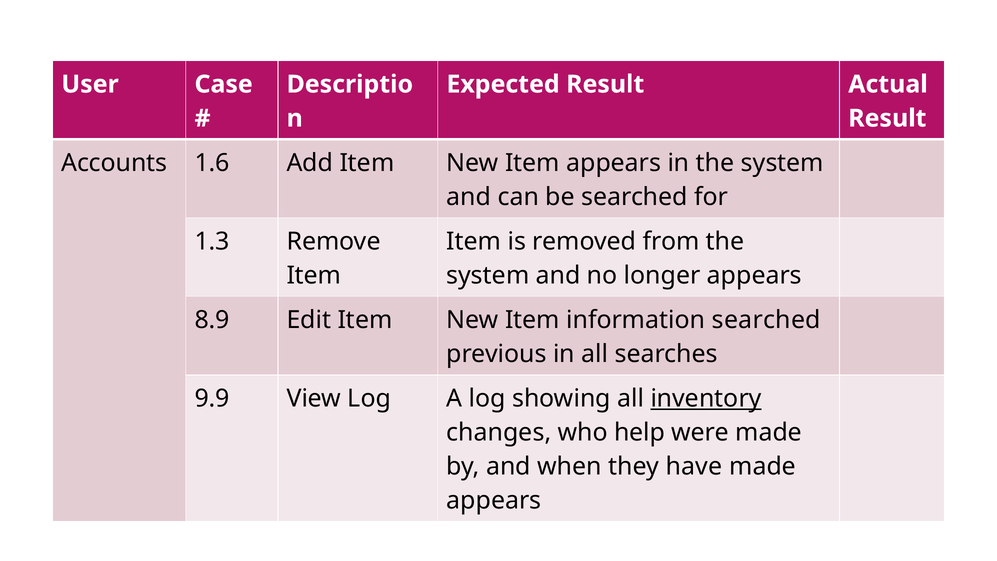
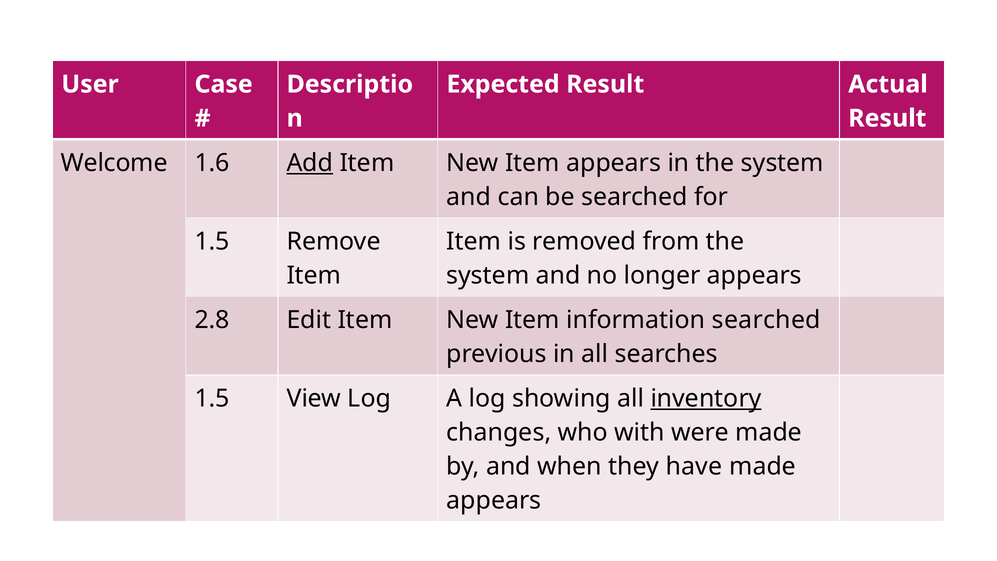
Accounts: Accounts -> Welcome
Add underline: none -> present
1.3 at (212, 241): 1.3 -> 1.5
8.9: 8.9 -> 2.8
9.9 at (212, 398): 9.9 -> 1.5
help: help -> with
